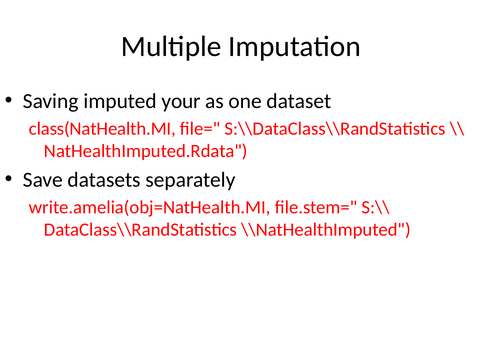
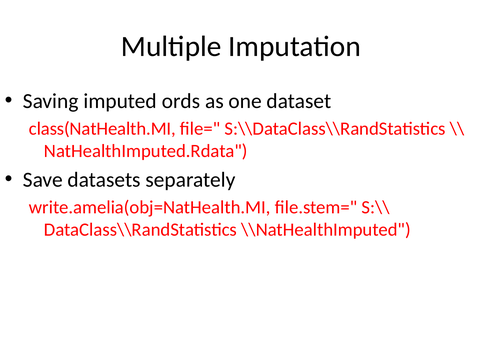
your: your -> ords
